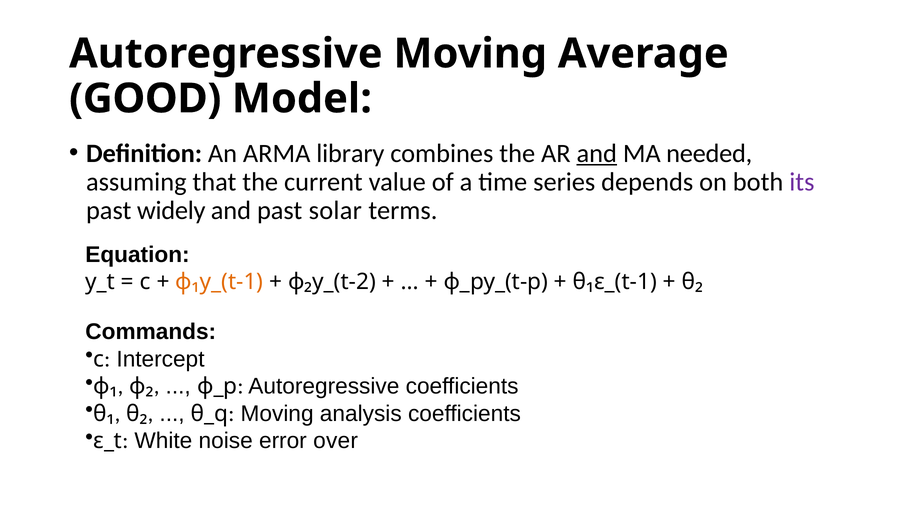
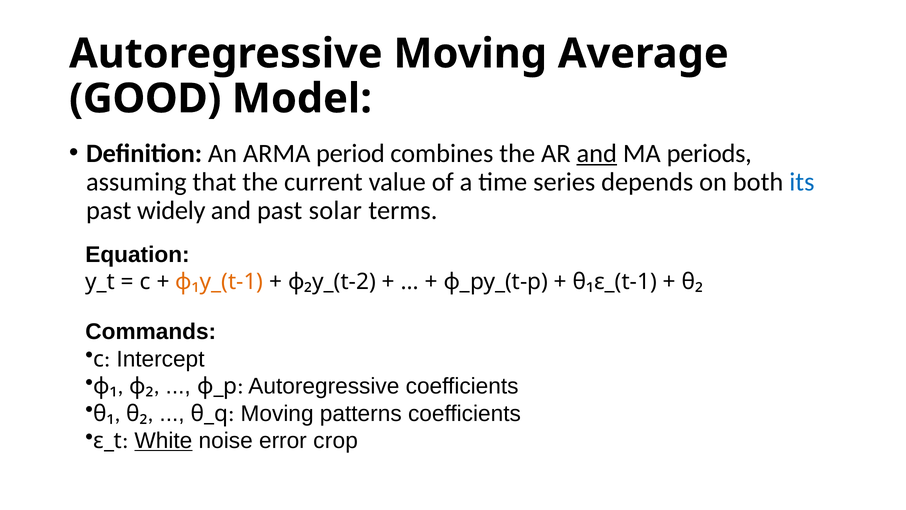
library: library -> period
needed: needed -> periods
its colour: purple -> blue
analysis: analysis -> patterns
White underline: none -> present
over: over -> crop
